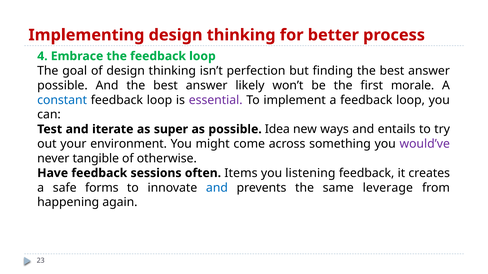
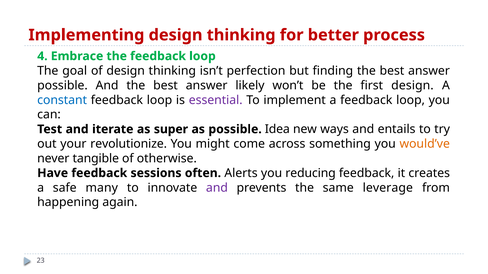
first morale: morale -> design
environment: environment -> revolutionize
would’ve colour: purple -> orange
Items: Items -> Alerts
listening: listening -> reducing
forms: forms -> many
and at (217, 188) colour: blue -> purple
